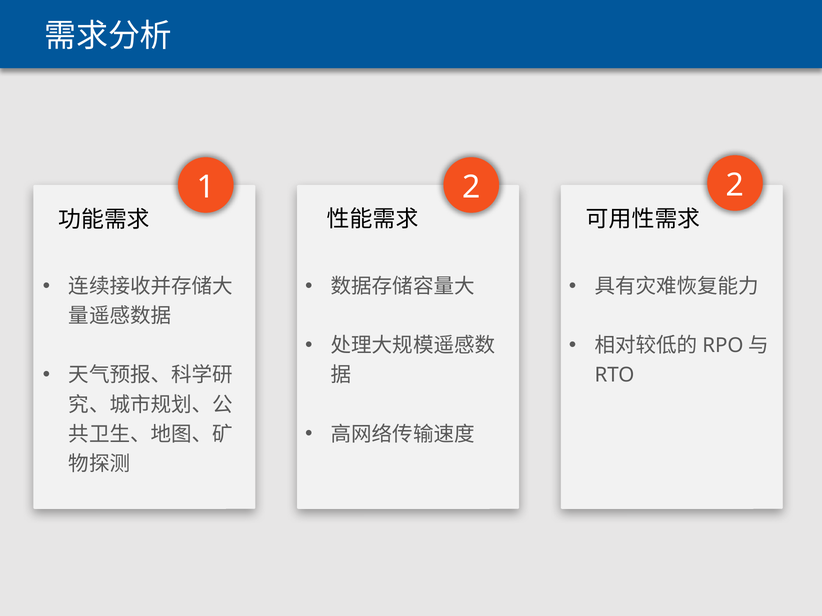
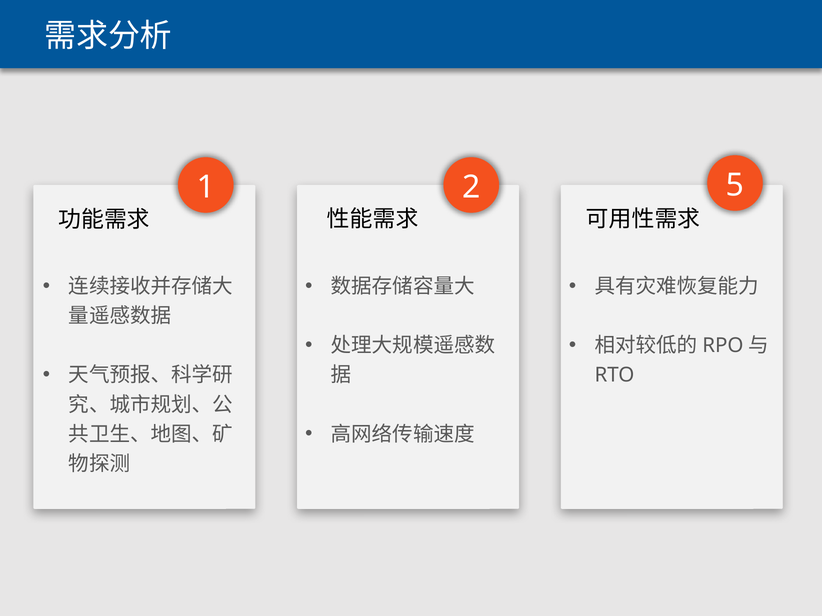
2 2: 2 -> 5
